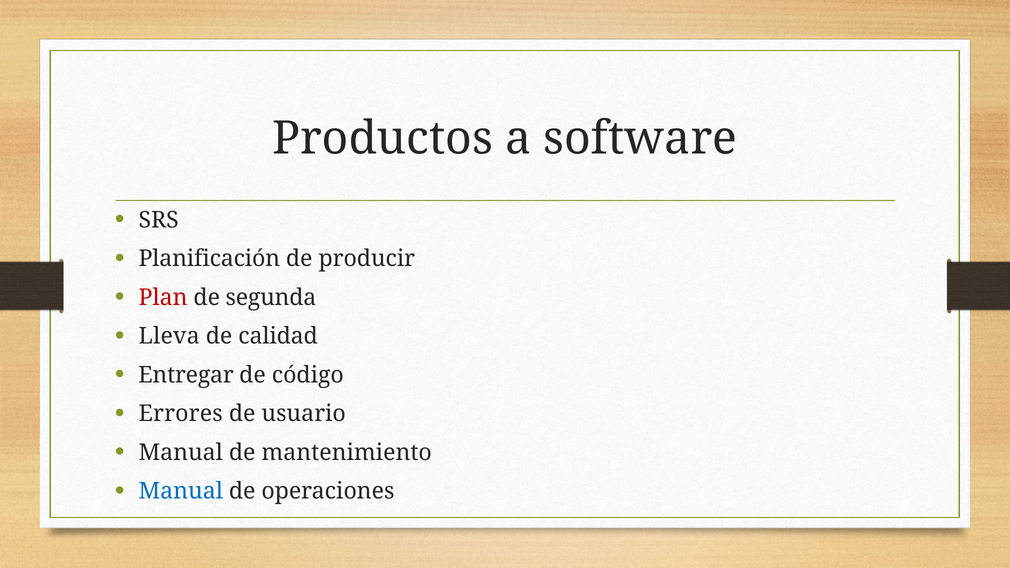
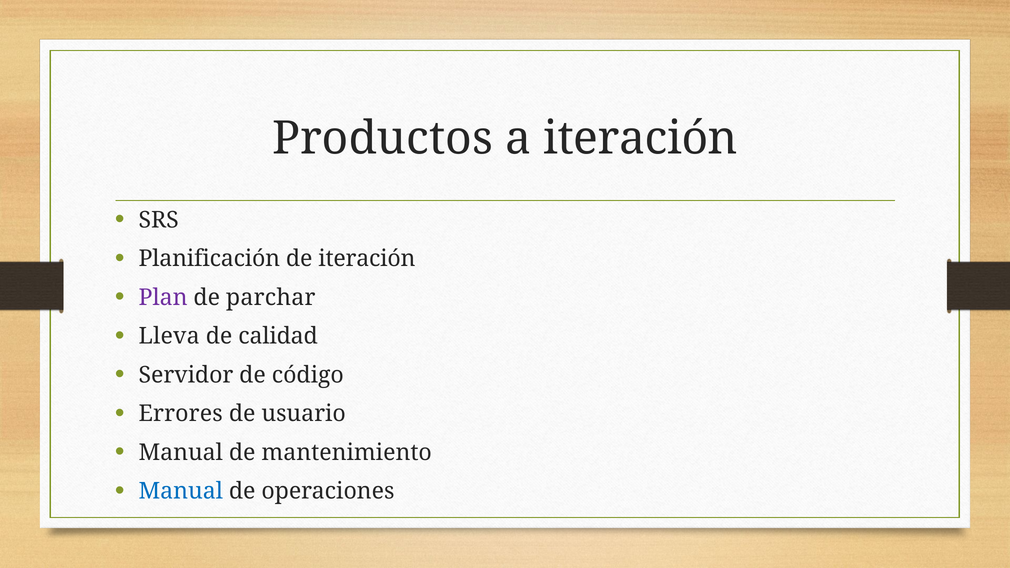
a software: software -> iteración
de producir: producir -> iteración
Plan colour: red -> purple
segunda: segunda -> parchar
Entregar: Entregar -> Servidor
